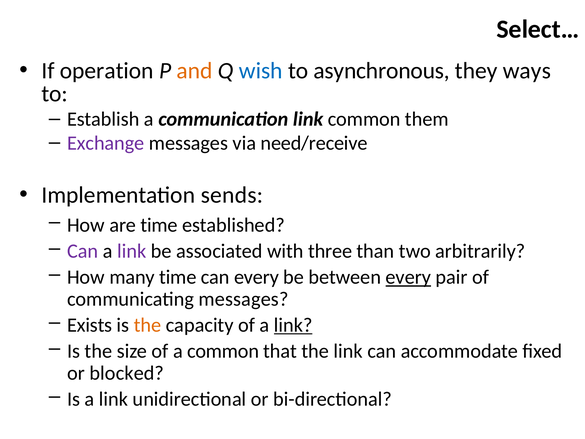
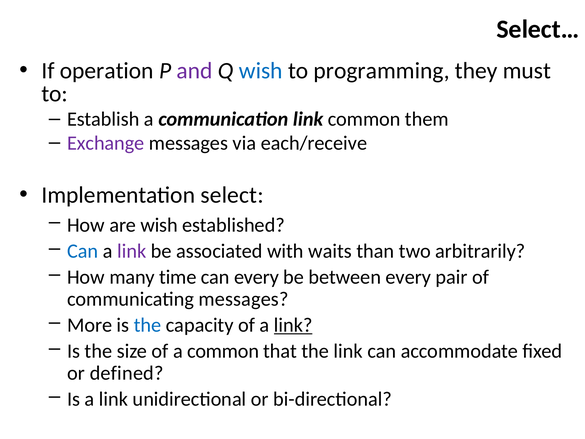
and colour: orange -> purple
asynchronous: asynchronous -> programming
ways: ways -> must
need/receive: need/receive -> each/receive
sends: sends -> select
are time: time -> wish
Can at (83, 251) colour: purple -> blue
three: three -> waits
every at (408, 277) underline: present -> none
Exists: Exists -> More
the at (148, 325) colour: orange -> blue
blocked: blocked -> defined
